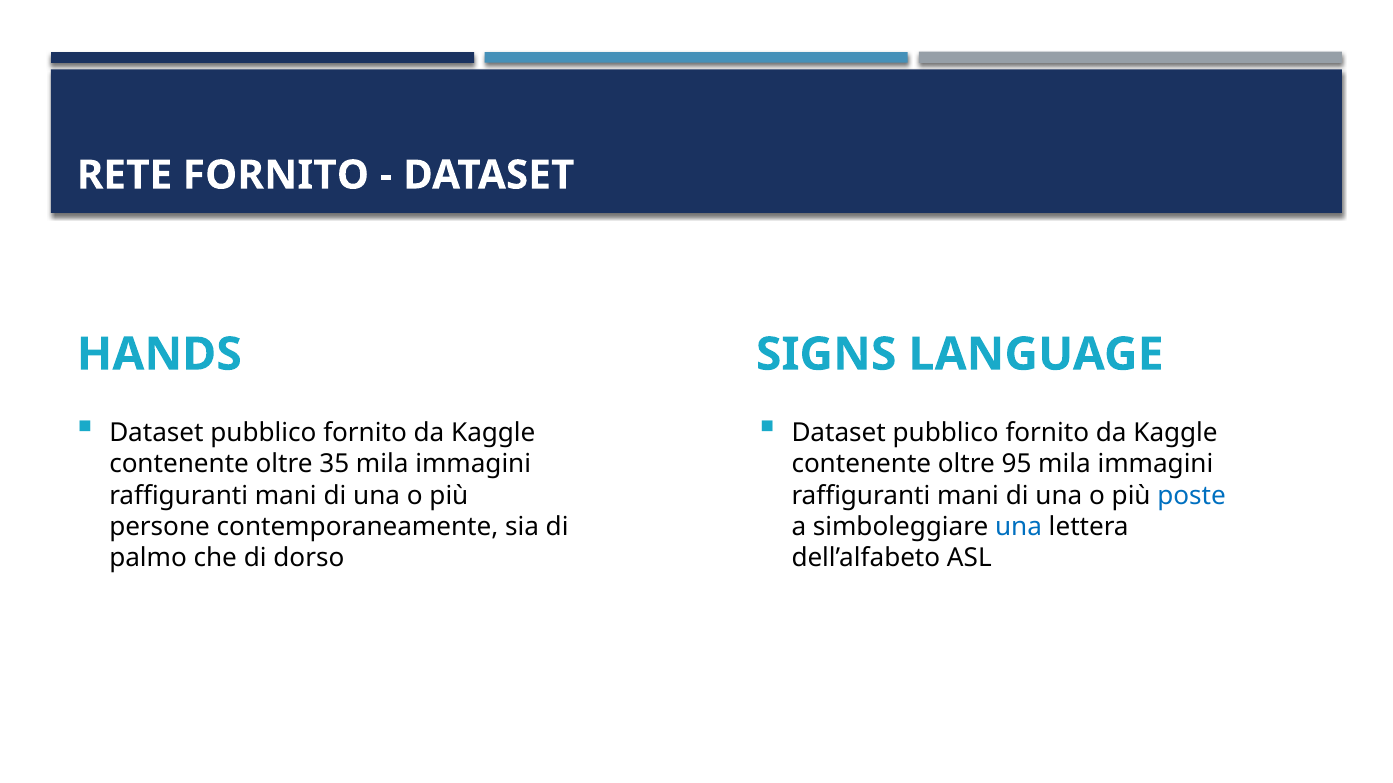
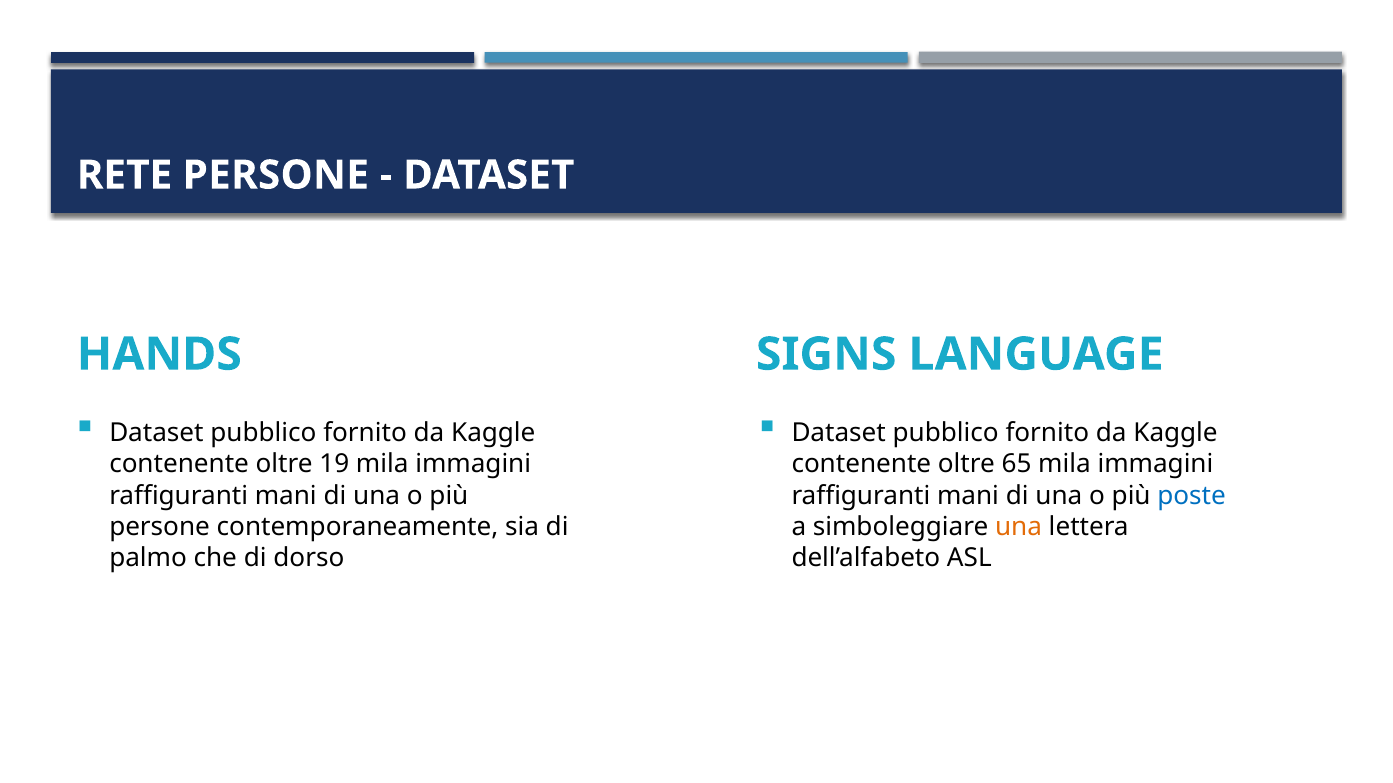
RETE FORNITO: FORNITO -> PERSONE
35: 35 -> 19
95: 95 -> 65
una at (1019, 527) colour: blue -> orange
